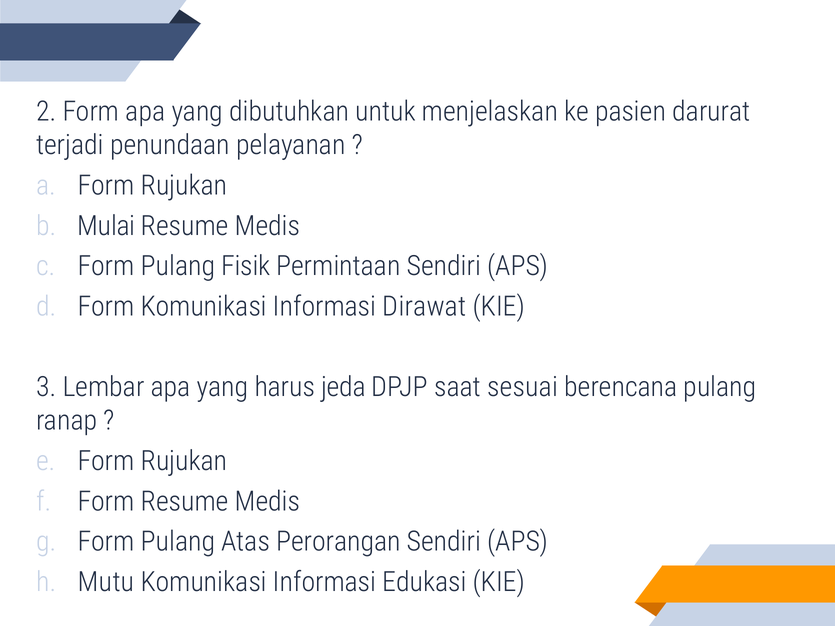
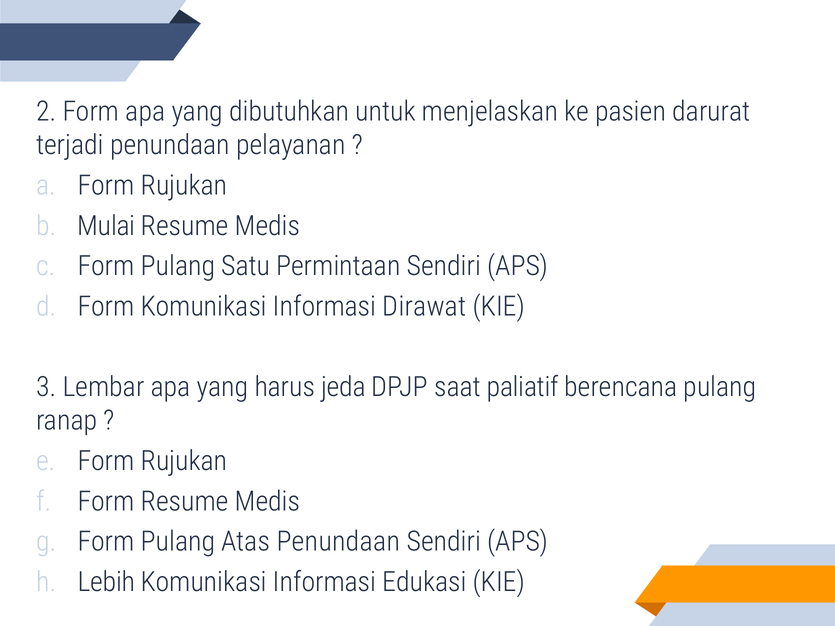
Fisik: Fisik -> Satu
sesuai: sesuai -> paliatif
Atas Perorangan: Perorangan -> Penundaan
Mutu: Mutu -> Lebih
